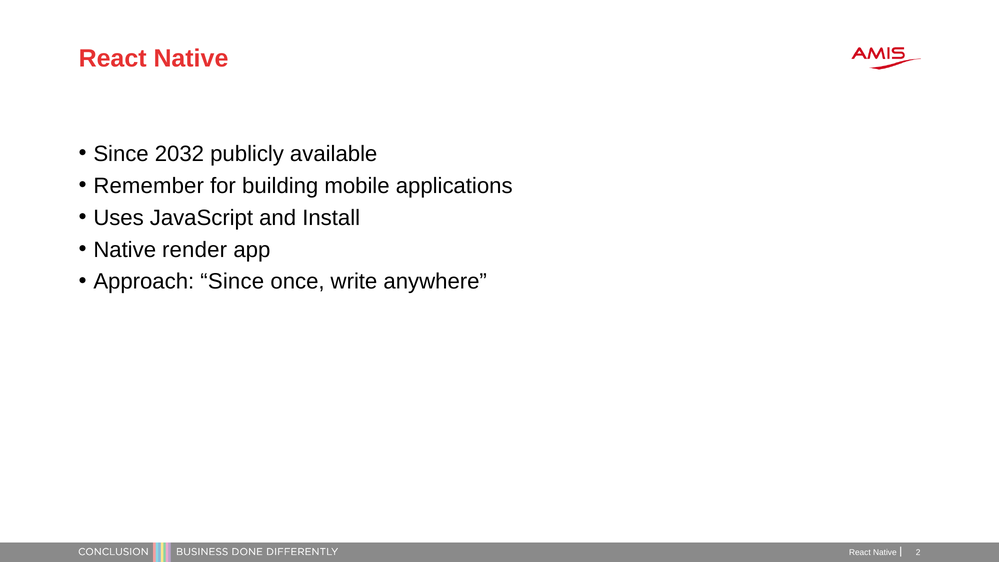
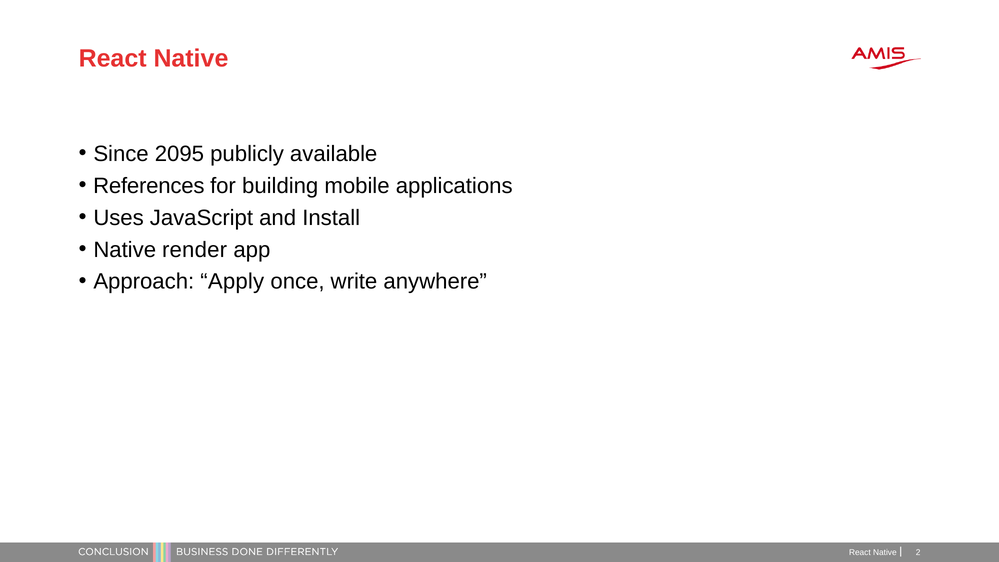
2032: 2032 -> 2095
Remember: Remember -> References
Approach Since: Since -> Apply
